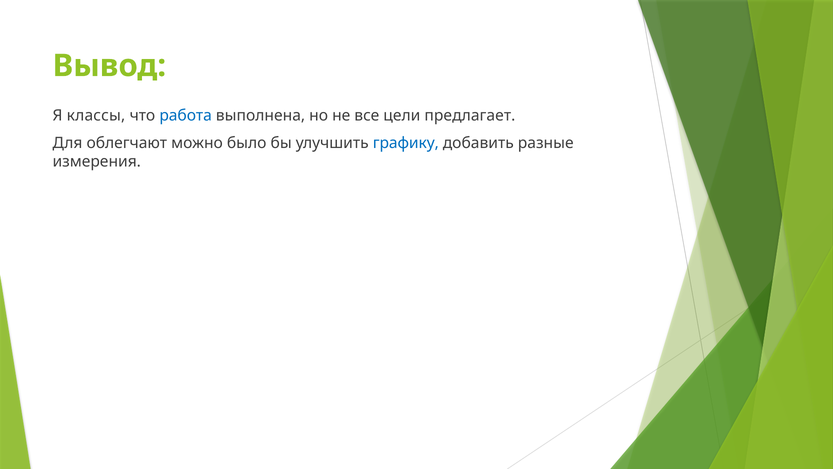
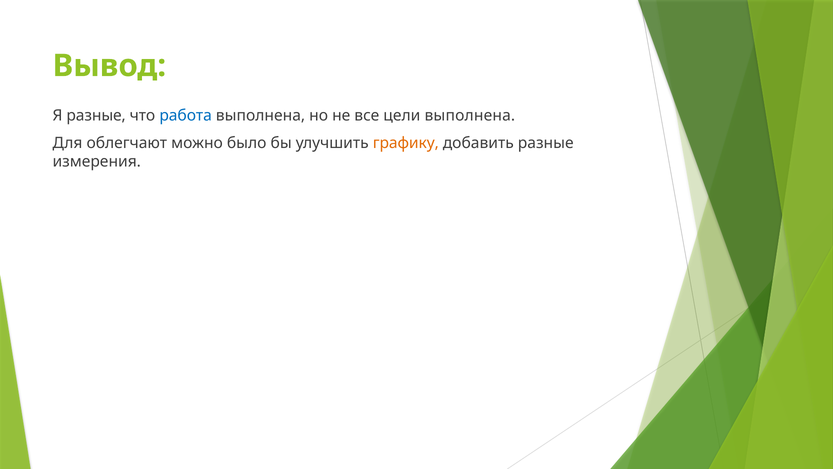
Я классы: классы -> разные
цели предлагает: предлагает -> выполнена
графику colour: blue -> orange
